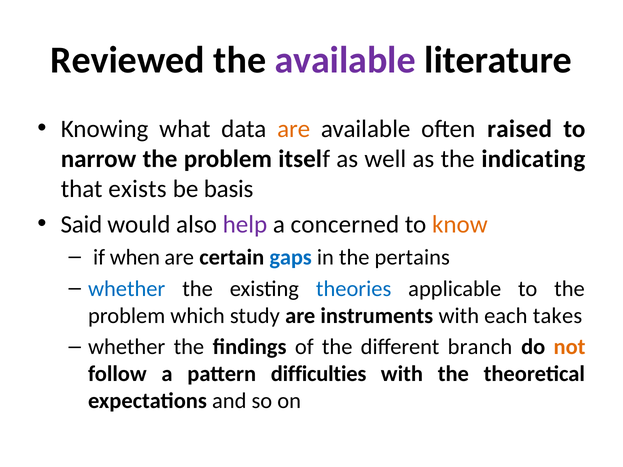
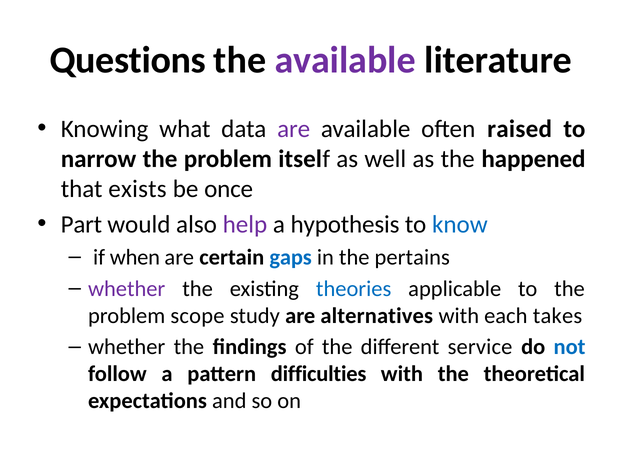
Reviewed: Reviewed -> Questions
are at (294, 129) colour: orange -> purple
indicating: indicating -> happened
basis: basis -> once
Said: Said -> Part
concerned: concerned -> hypothesis
know colour: orange -> blue
whether at (127, 289) colour: blue -> purple
which: which -> scope
instruments: instruments -> alternatives
branch: branch -> service
not colour: orange -> blue
